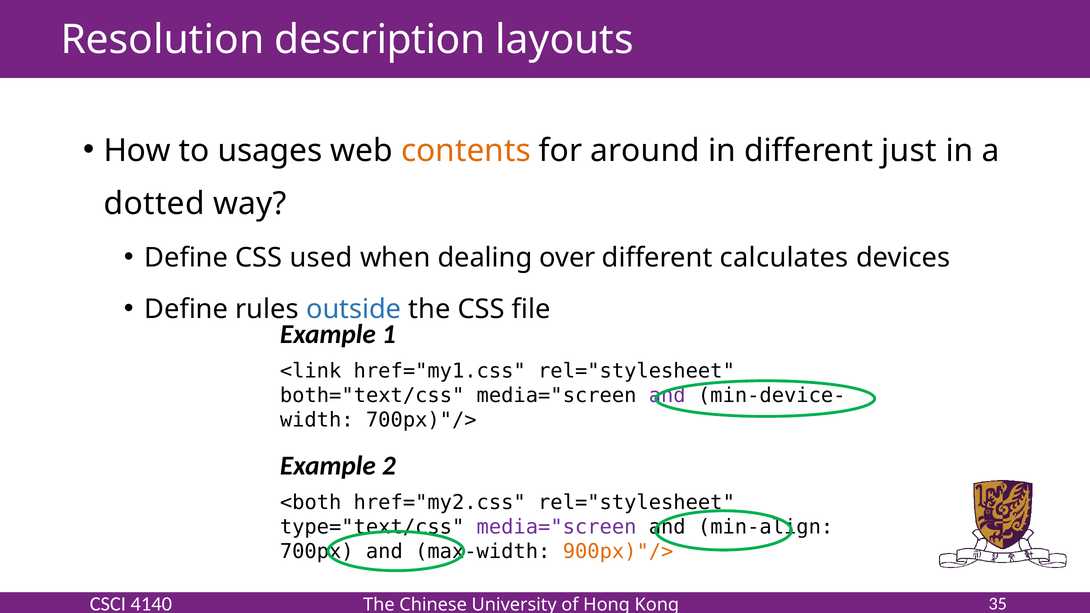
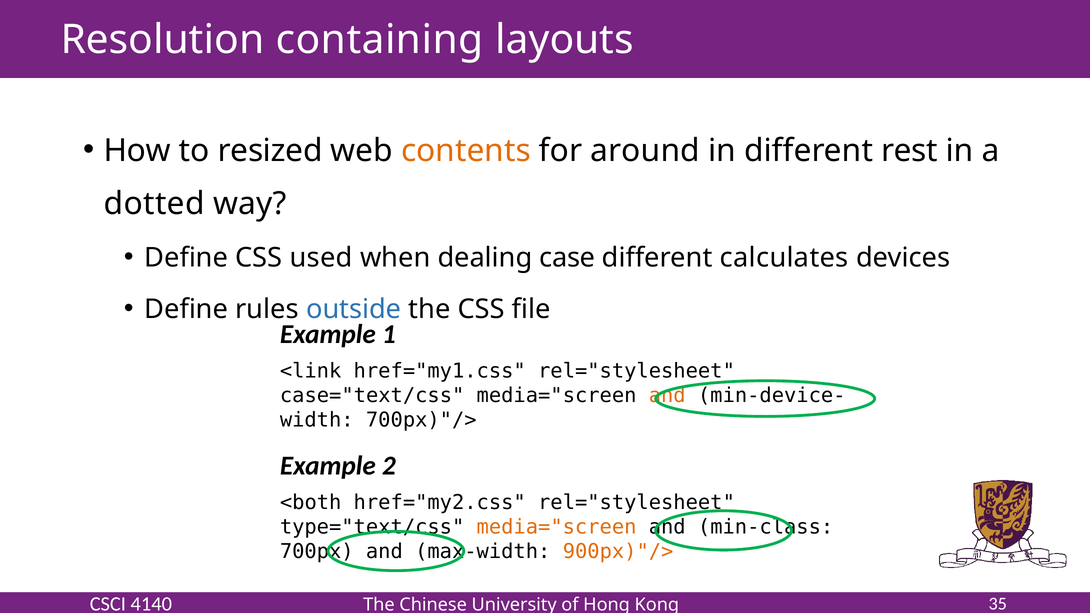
description: description -> containing
usages: usages -> resized
just: just -> rest
over: over -> case
both="text/css: both="text/css -> case="text/css
and at (667, 395) colour: purple -> orange
media="screen at (557, 527) colour: purple -> orange
min-align: min-align -> min-class
